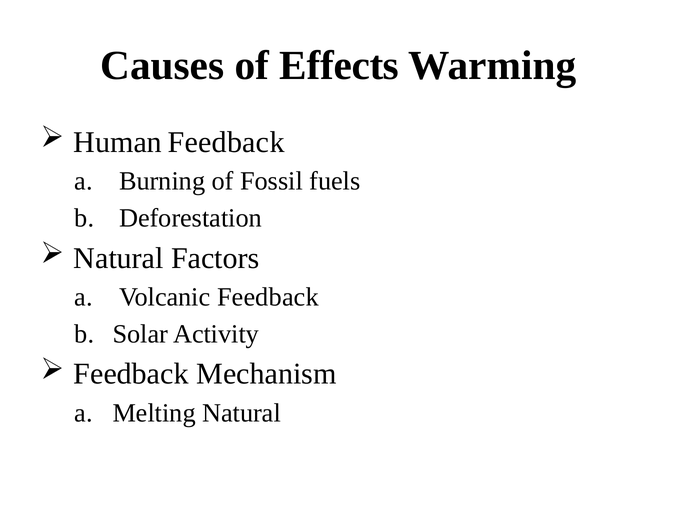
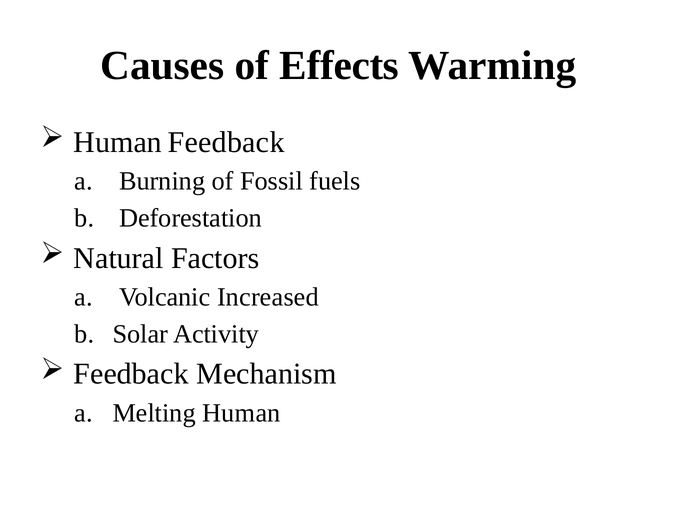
Volcanic Feedback: Feedback -> Increased
Melting Natural: Natural -> Human
